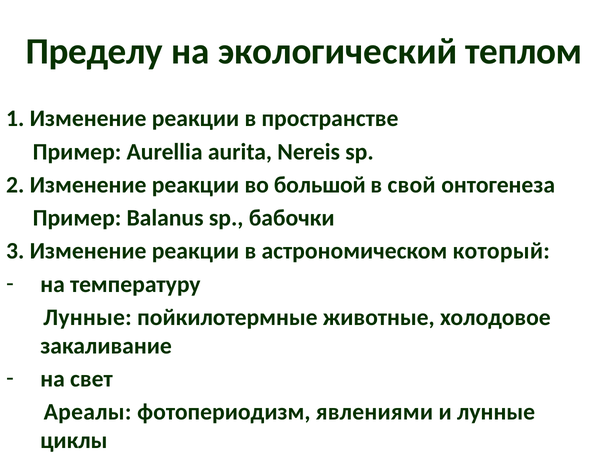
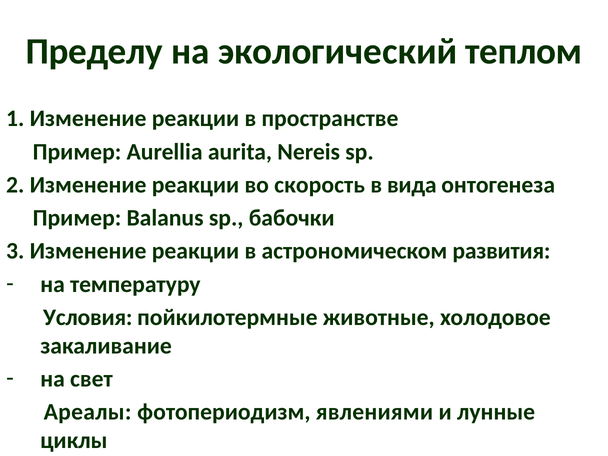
большой: большой -> скорость
свой: свой -> вида
который: который -> развития
Лунные at (88, 317): Лунные -> Условия
